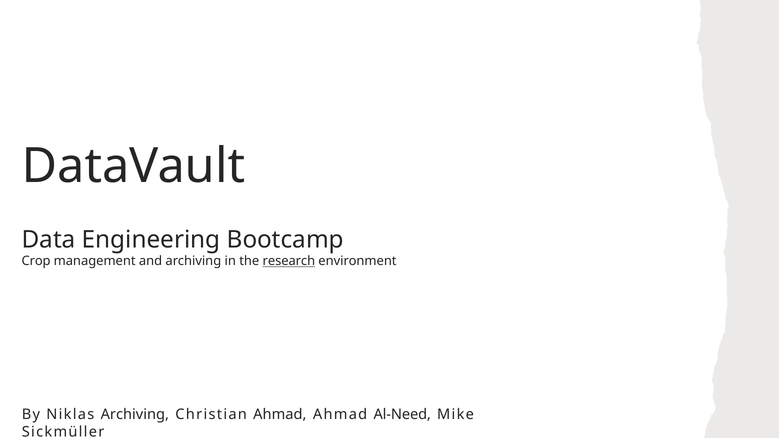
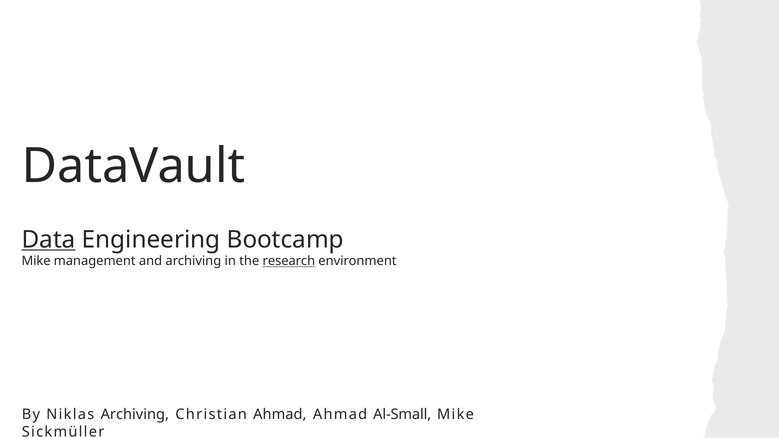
Data underline: none -> present
Crop at (36, 261): Crop -> Mike
Al-Need: Al-Need -> Al-Small
